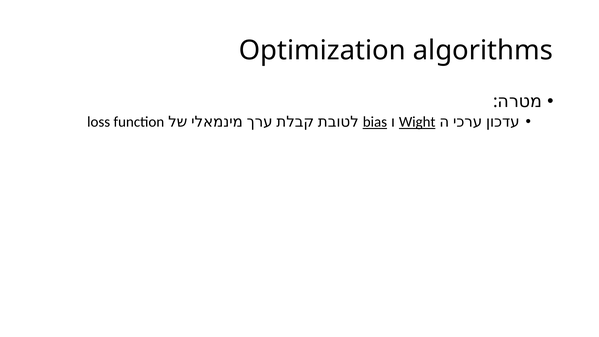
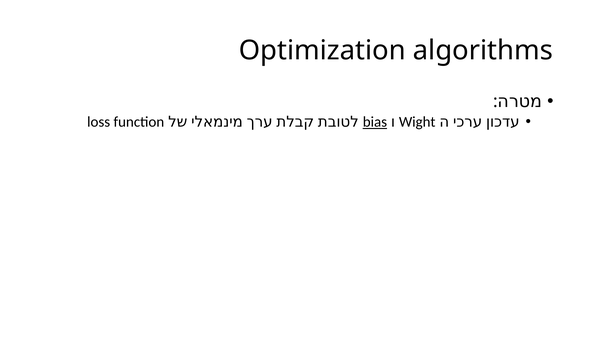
Wight underline: present -> none
